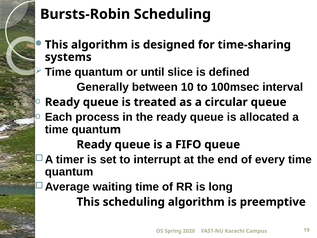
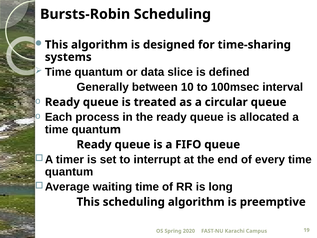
until: until -> data
